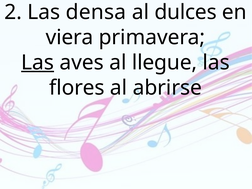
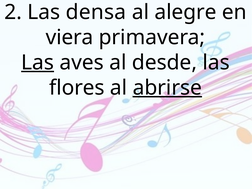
dulces: dulces -> alegre
llegue: llegue -> desde
abrirse underline: none -> present
